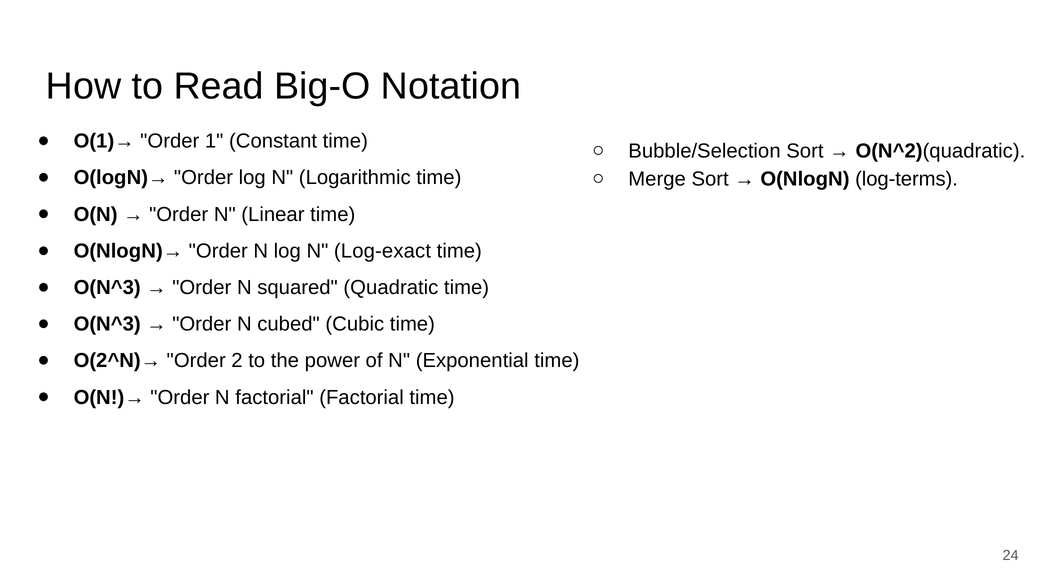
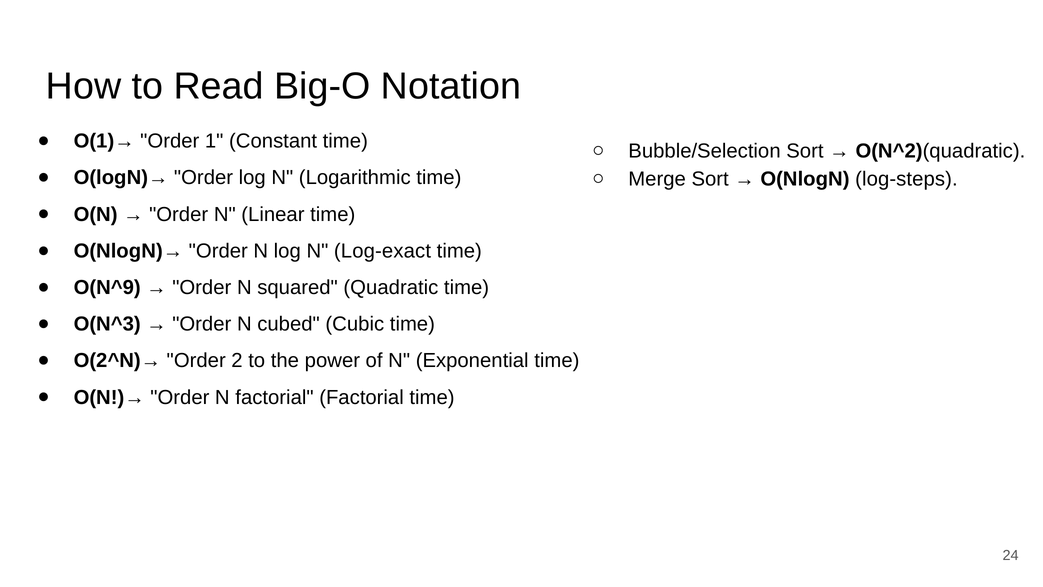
log-terms: log-terms -> log-steps
O(N^3 at (107, 287): O(N^3 -> O(N^9
